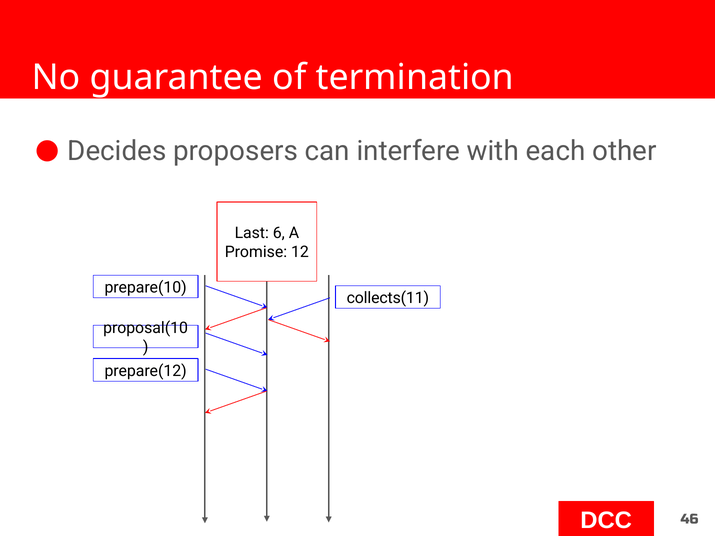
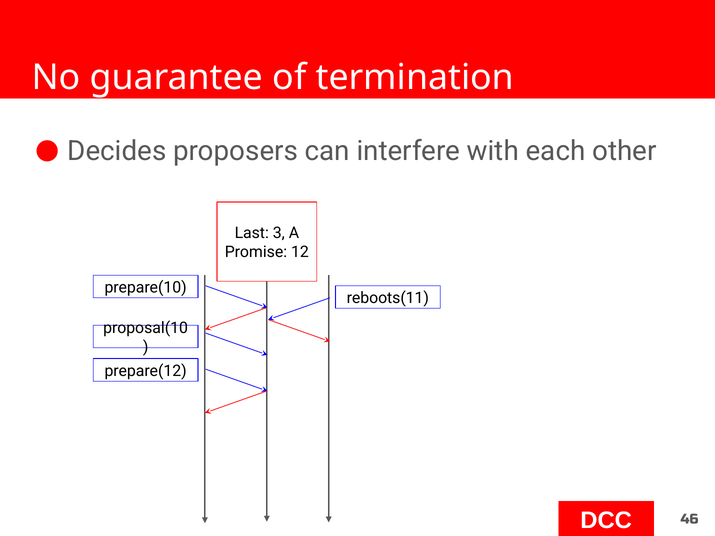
6: 6 -> 3
collects(11: collects(11 -> reboots(11
